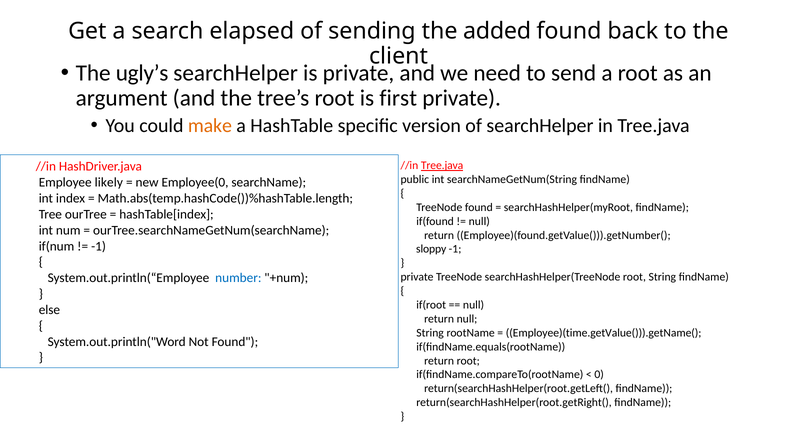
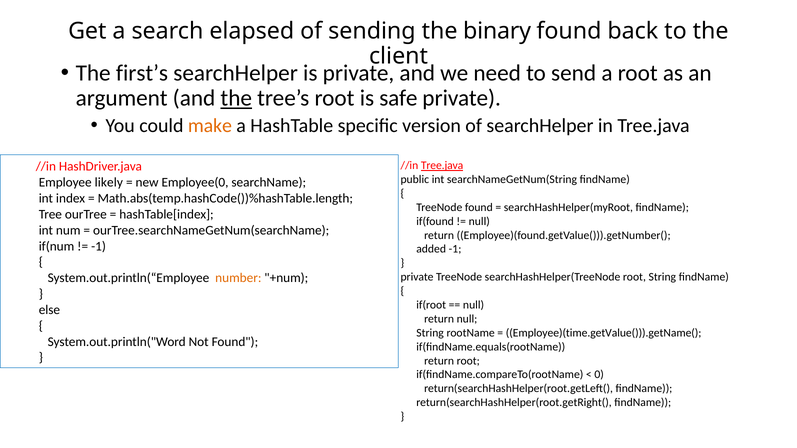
added: added -> binary
ugly’s: ugly’s -> first’s
the at (236, 98) underline: none -> present
first: first -> safe
sloppy: sloppy -> added
number colour: blue -> orange
